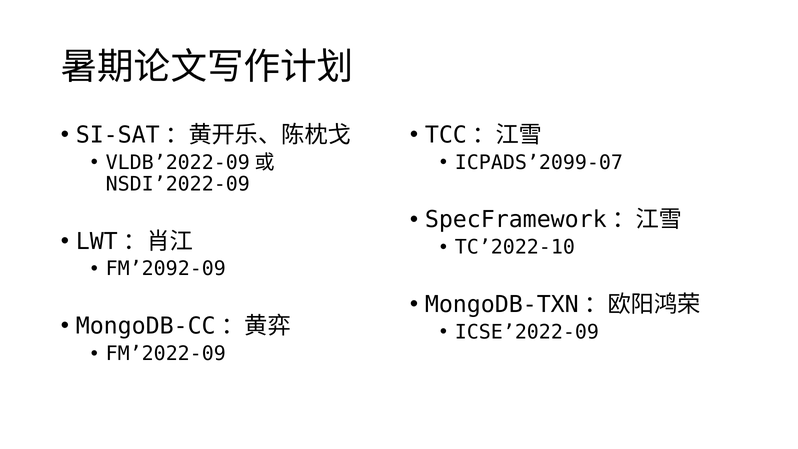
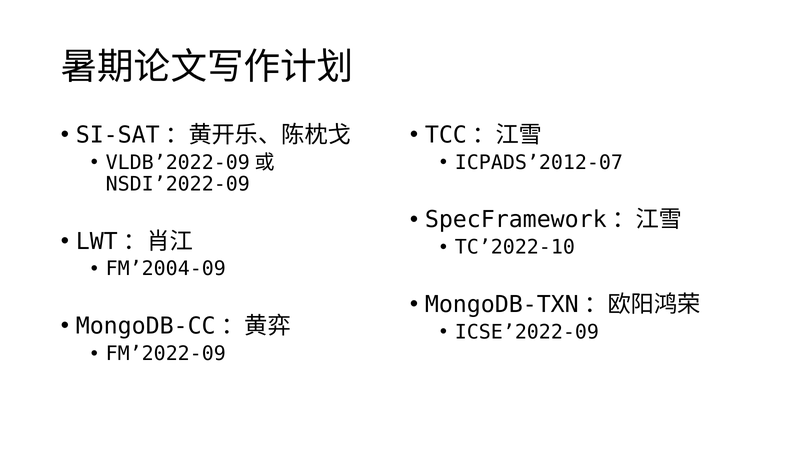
ICPADS’2099-07: ICPADS’2099-07 -> ICPADS’2012-07
FM’2092-09: FM’2092-09 -> FM’2004-09
